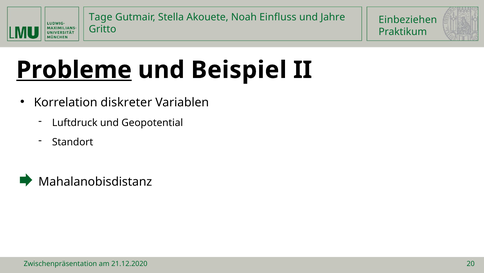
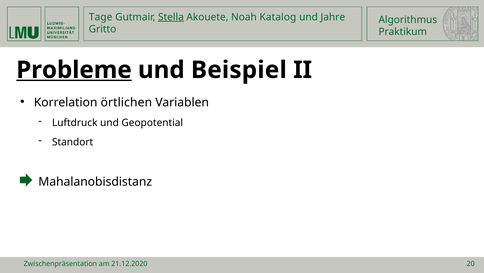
Stella underline: none -> present
Einfluss: Einfluss -> Katalog
Einbeziehen: Einbeziehen -> Algorithmus
diskreter: diskreter -> örtlichen
